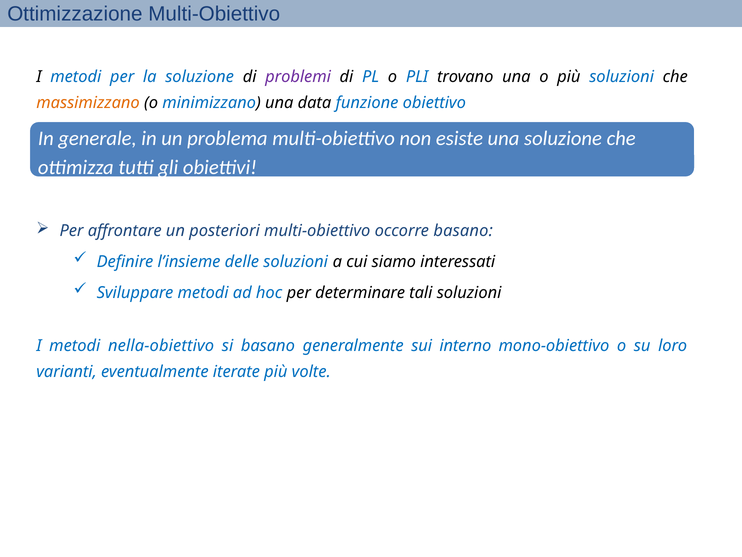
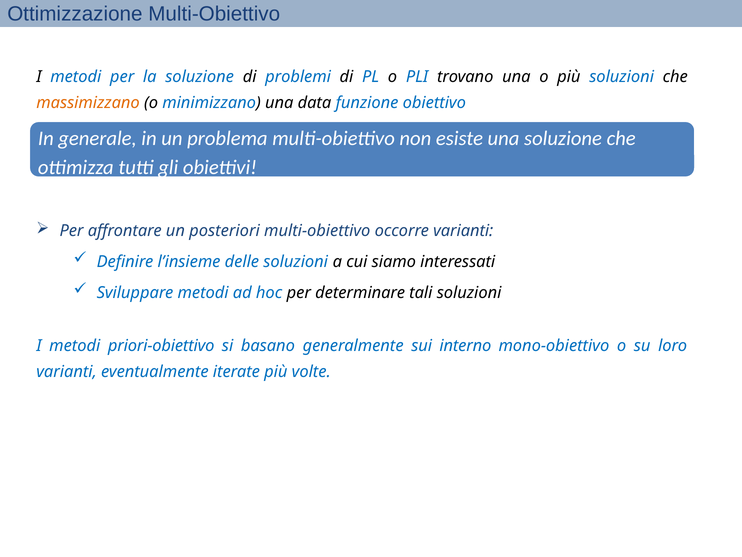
problemi colour: purple -> blue
occorre basano: basano -> varianti
nella-obiettivo: nella-obiettivo -> priori-obiettivo
